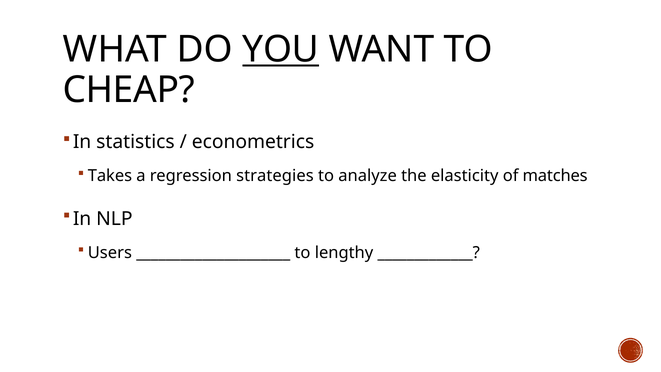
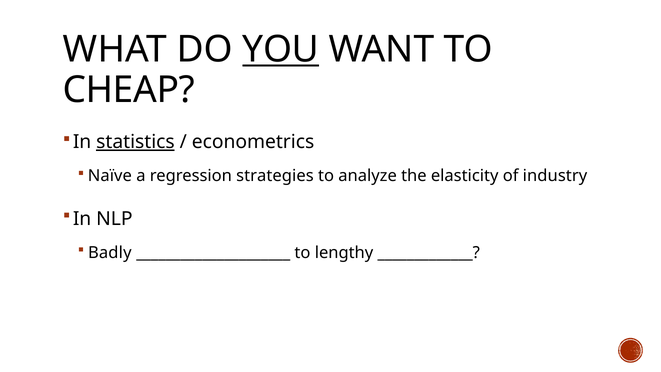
statistics underline: none -> present
Takes: Takes -> Naïve
matches: matches -> industry
Users: Users -> Badly
